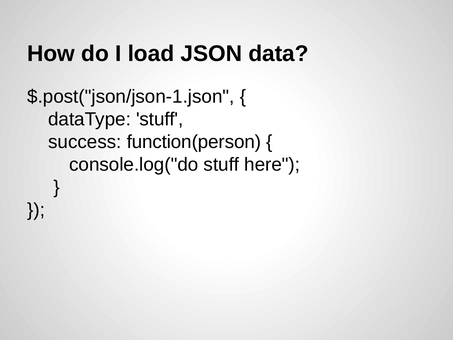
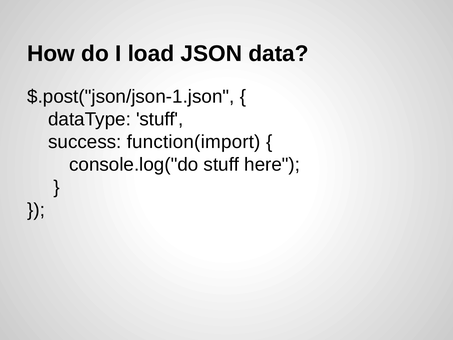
function(person: function(person -> function(import
